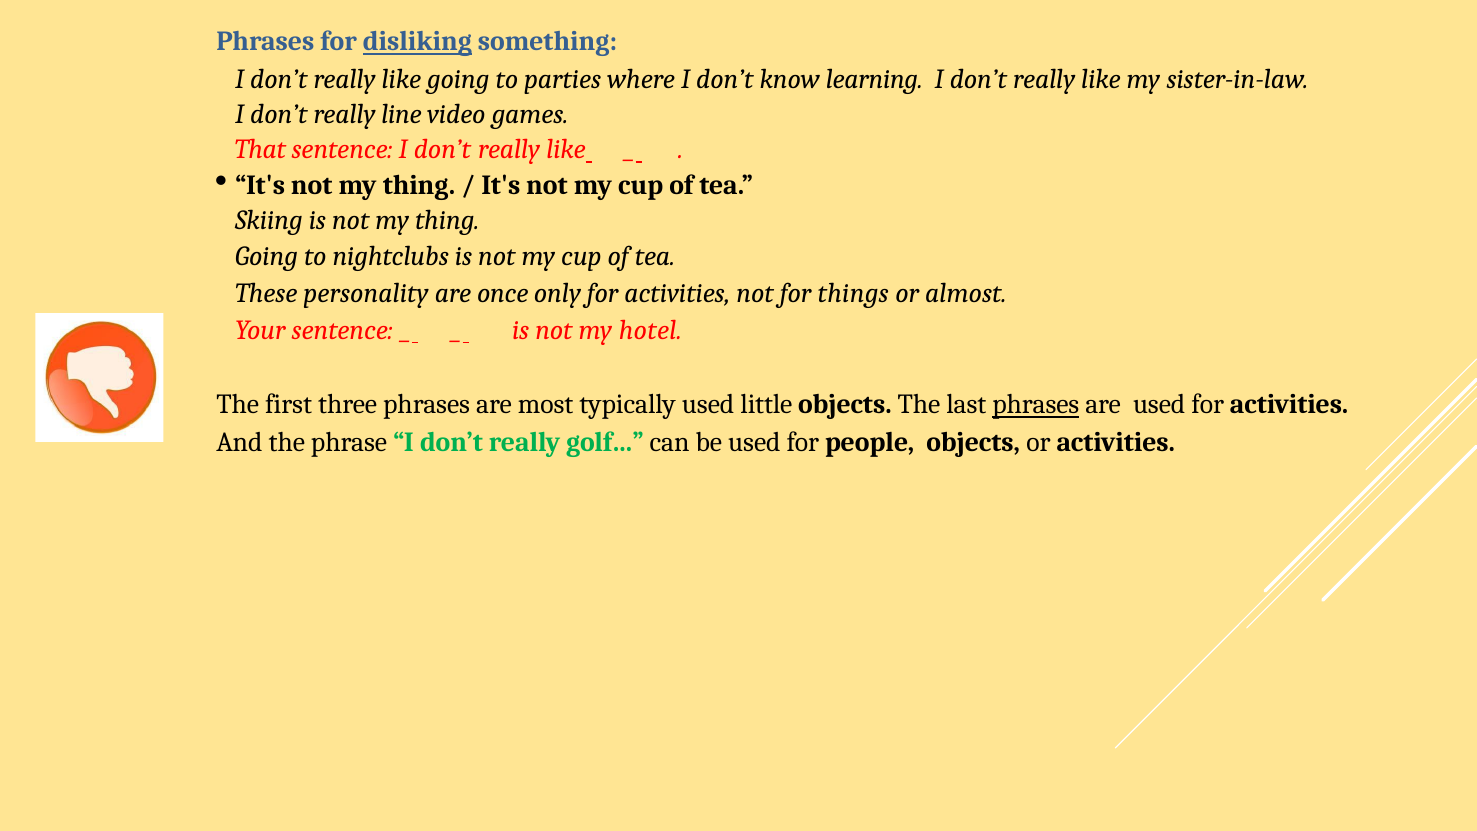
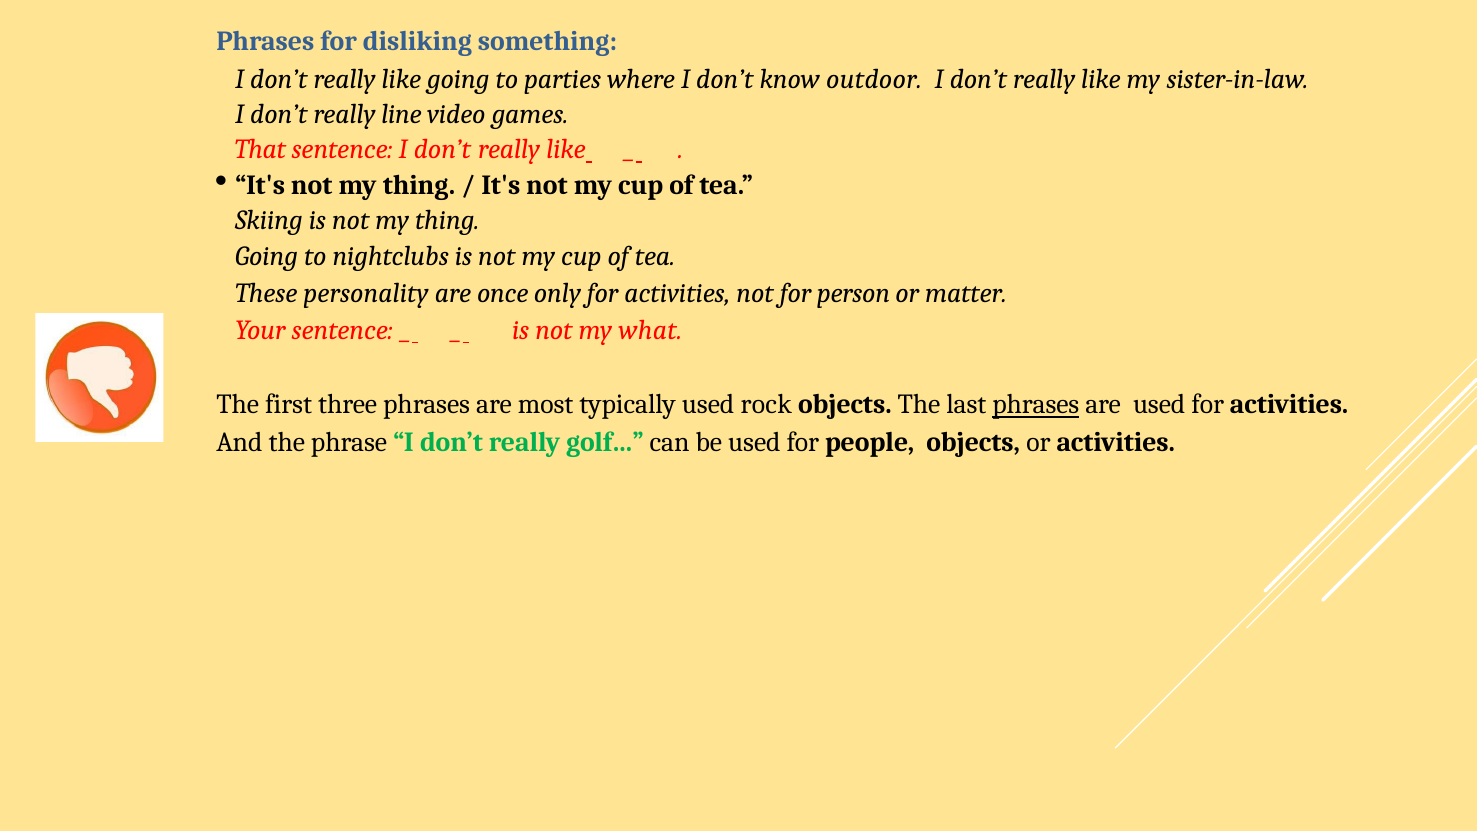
disliking underline: present -> none
learning: learning -> outdoor
things: things -> person
almost: almost -> matter
hotel: hotel -> what
little: little -> rock
